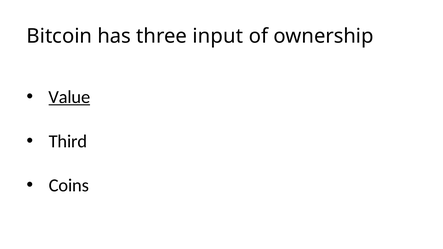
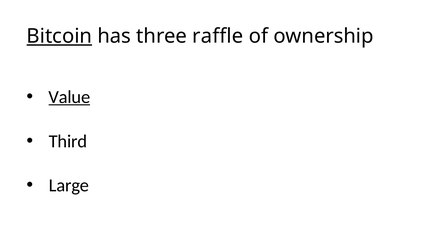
Bitcoin underline: none -> present
input: input -> raffle
Coins: Coins -> Large
